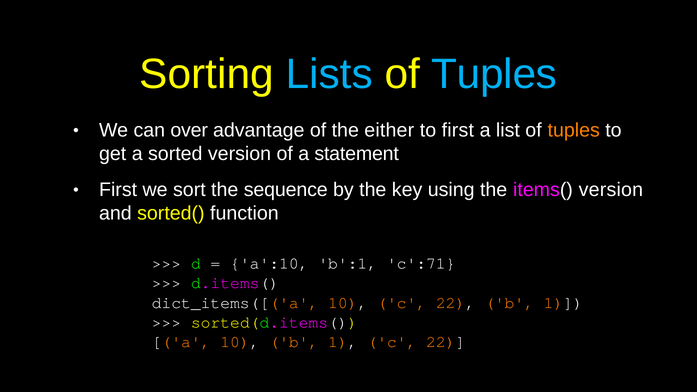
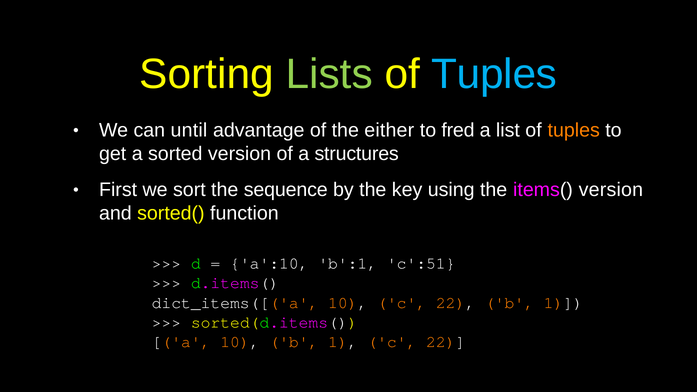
Lists colour: light blue -> light green
over: over -> until
to first: first -> fred
statement: statement -> structures
c':71: c':71 -> c':51
